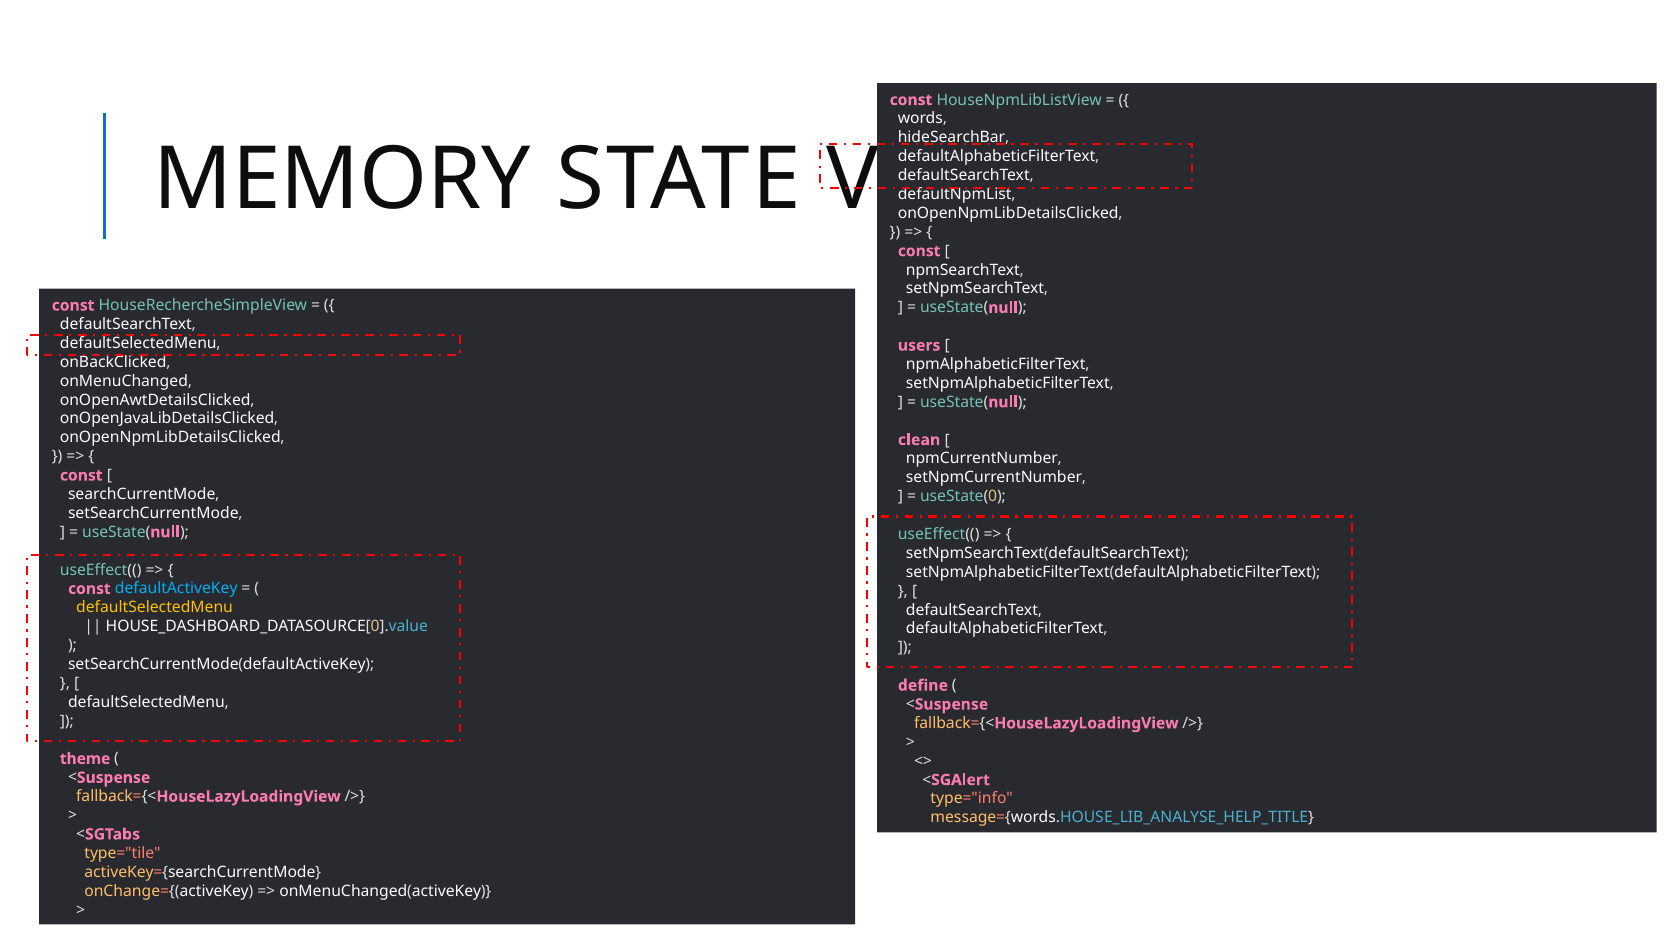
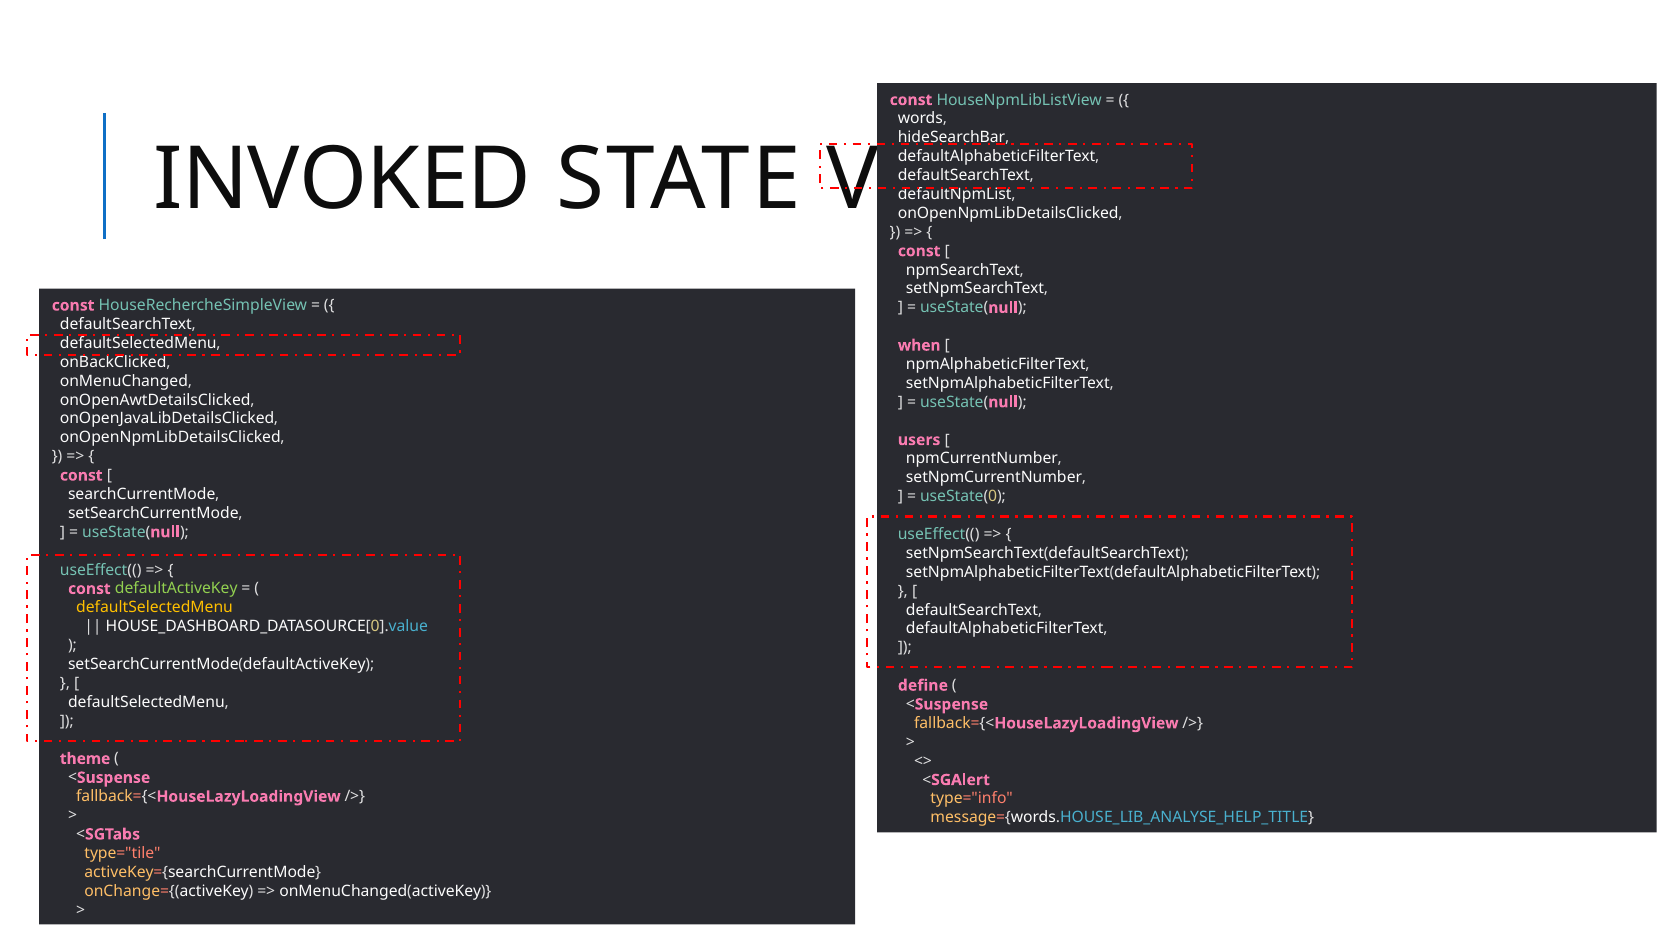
MEMORY: MEMORY -> INVOKED
users: users -> when
clean: clean -> users
defaultActiveKey colour: light blue -> light green
